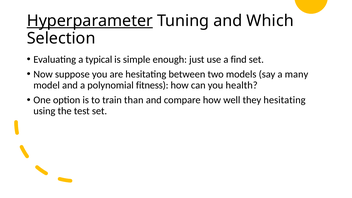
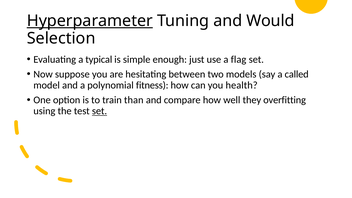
Which: Which -> Would
find: find -> flag
many: many -> called
they hesitating: hesitating -> overfitting
set at (100, 111) underline: none -> present
